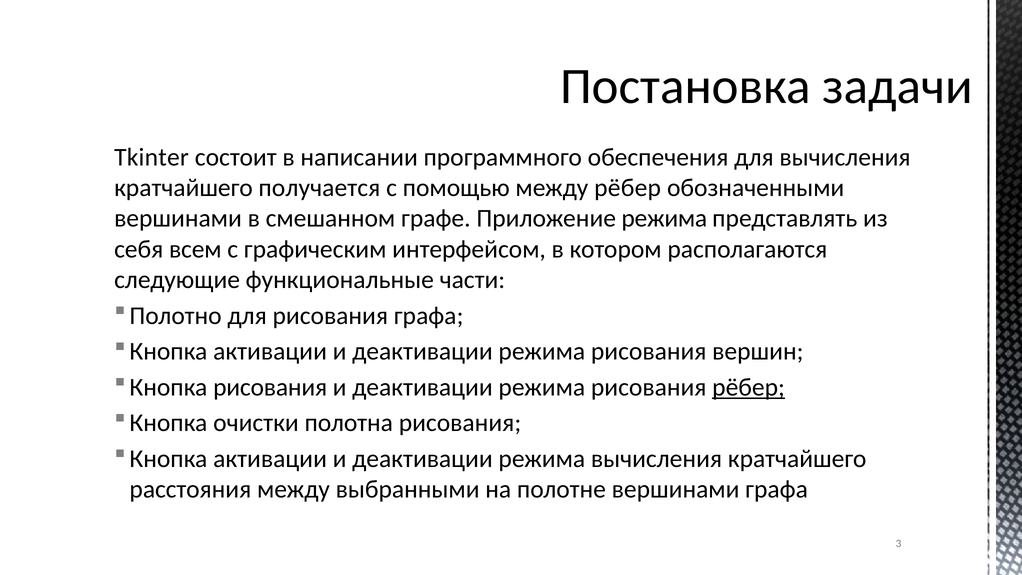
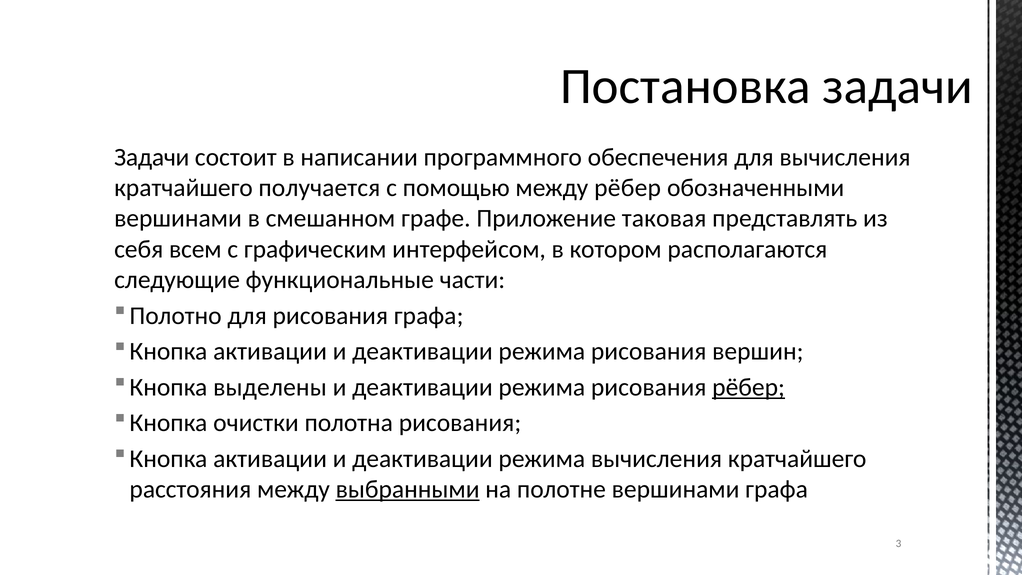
Tkinter at (152, 157): Tkinter -> Задачи
Приложение режима: режима -> таковая
Кнопка рисования: рисования -> выделены
выбранными underline: none -> present
